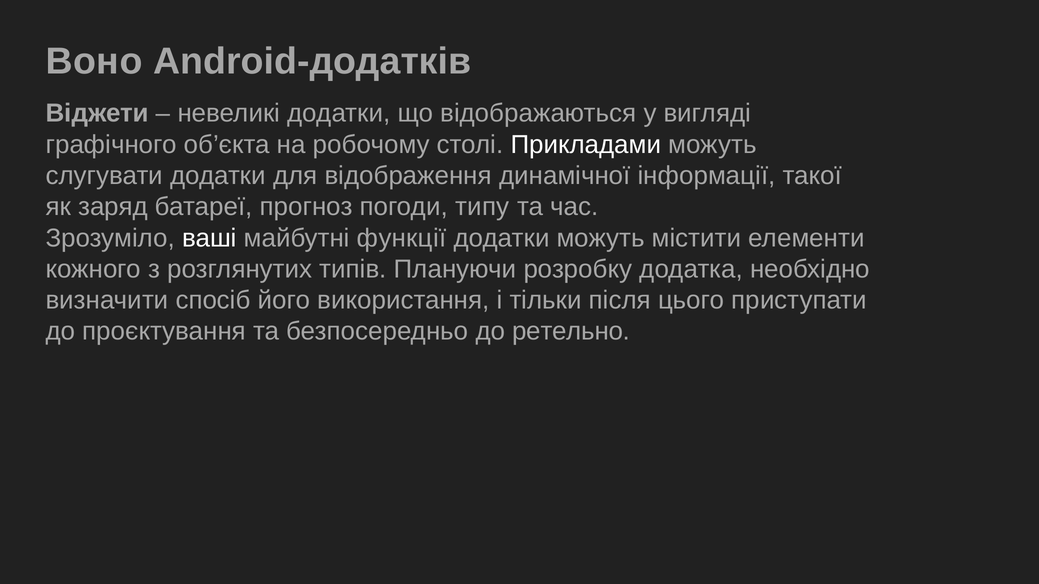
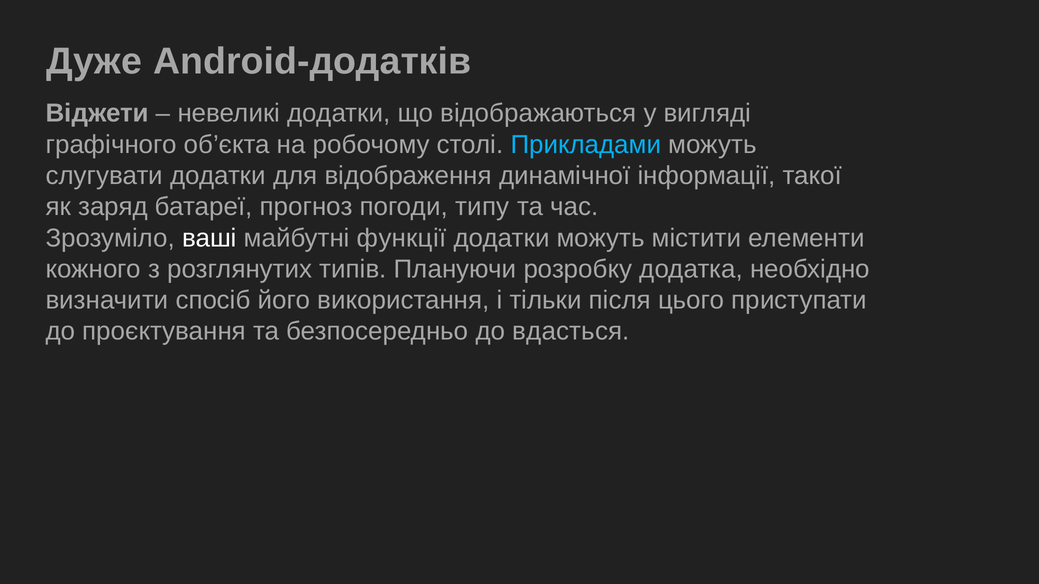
Воно: Воно -> Дуже
Прикладами colour: white -> light blue
ретельно: ретельно -> вдасться
